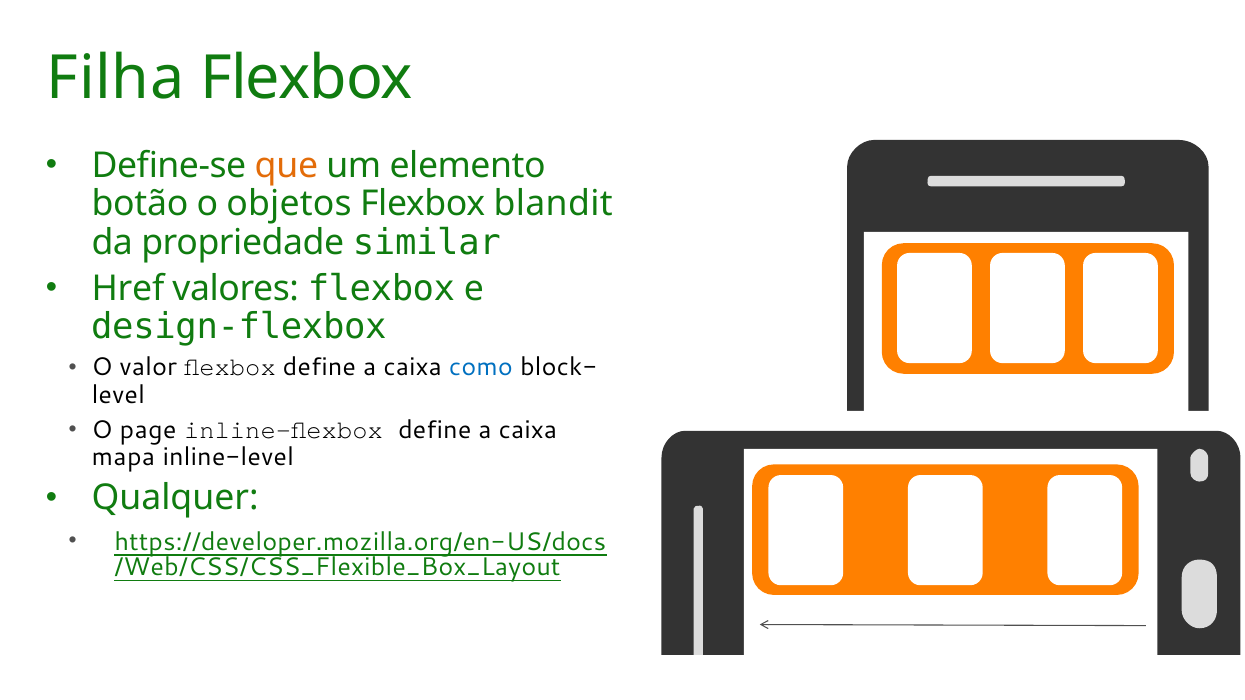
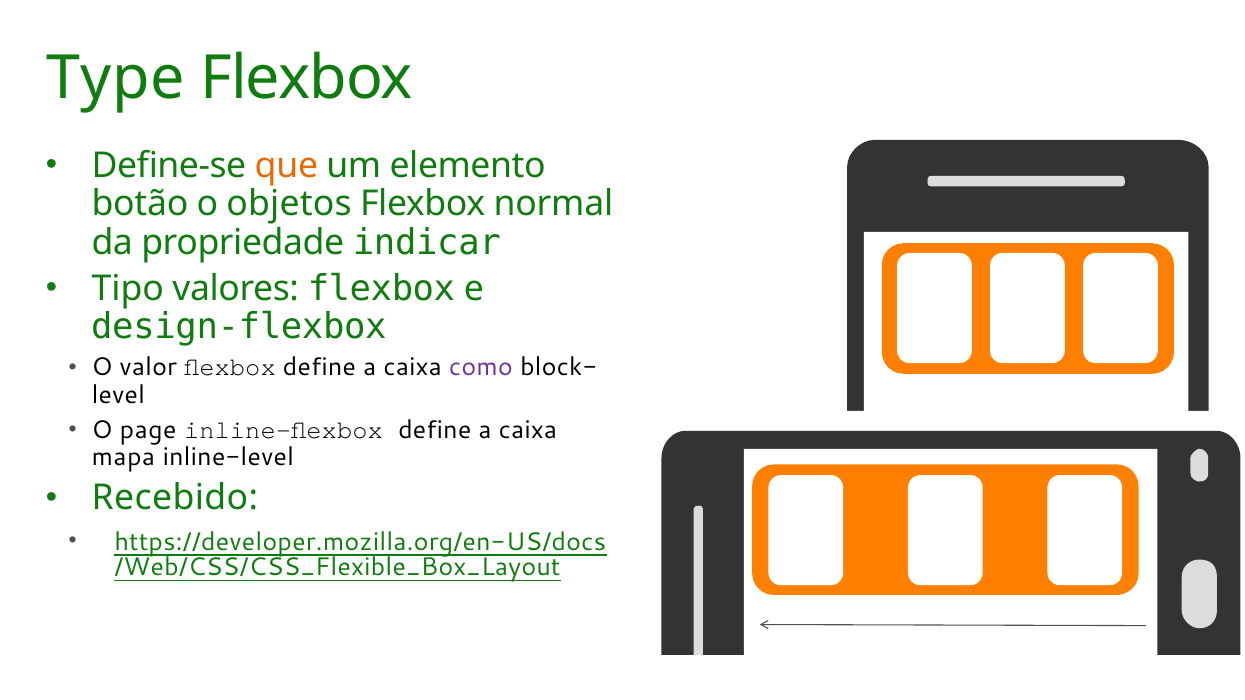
Filha: Filha -> Type
blandit: blandit -> normal
similar: similar -> indicar
Href: Href -> Tipo
como colour: blue -> purple
Qualquer: Qualquer -> Recebido
